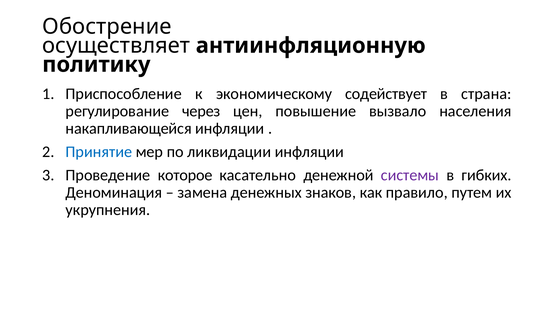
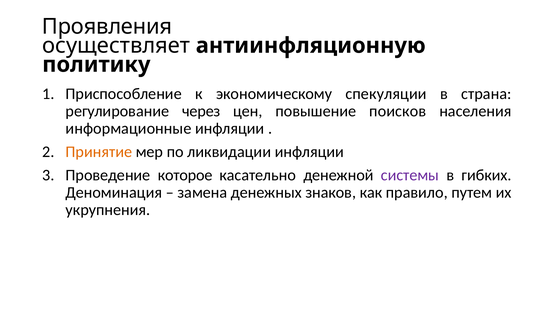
Обострение: Обострение -> Проявления
содействует: содействует -> спекуляции
вызвало: вызвало -> поисков
накапливающейся: накапливающейся -> информационные
Принятие colour: blue -> orange
